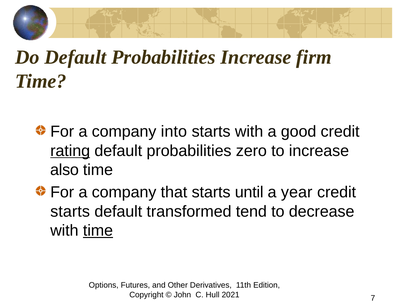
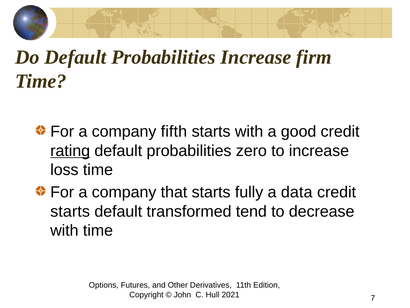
into: into -> fifth
also: also -> loss
until: until -> fully
year: year -> data
time at (98, 230) underline: present -> none
